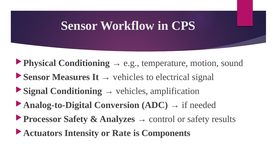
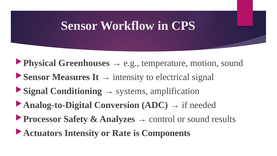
Conditioning at (84, 63): Conditioning -> Greenhouses
vehicles at (128, 77): vehicles -> intensity
vehicles at (132, 91): vehicles -> systems
or safety: safety -> sound
